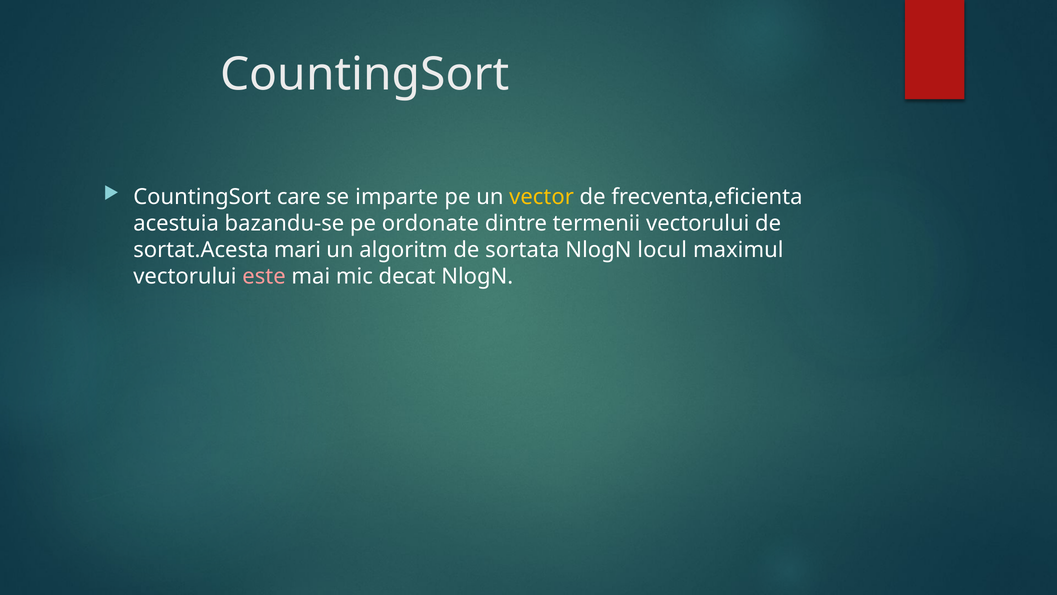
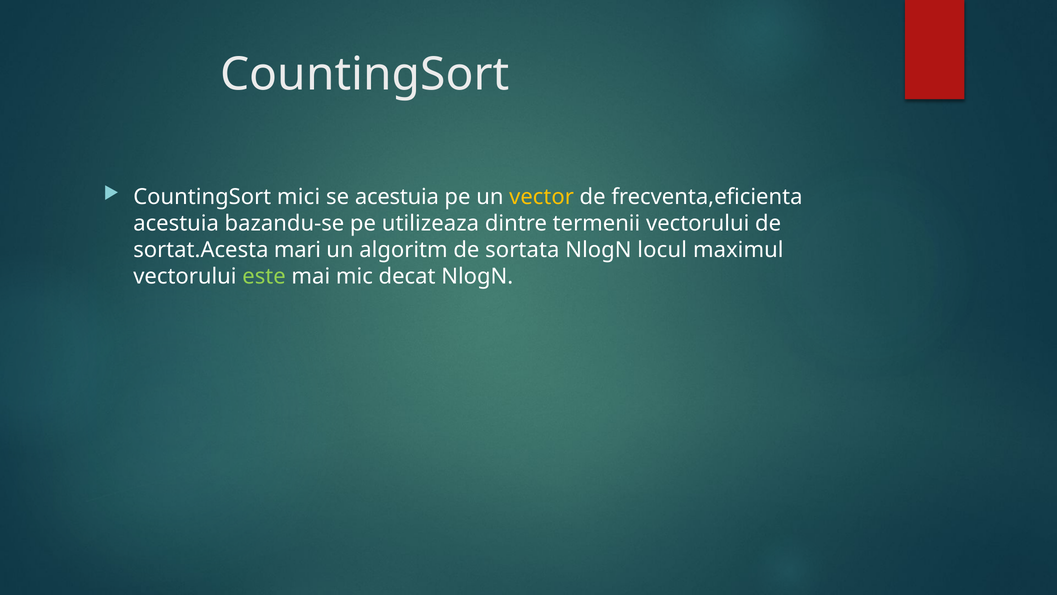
care: care -> mici
se imparte: imparte -> acestuia
ordonate: ordonate -> utilizeaza
este colour: pink -> light green
